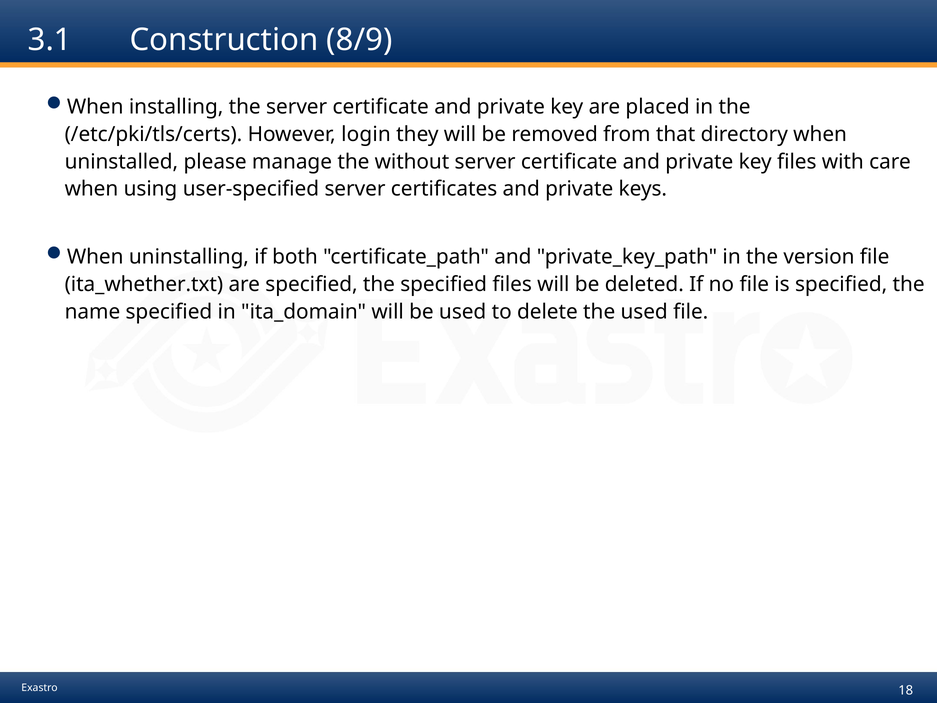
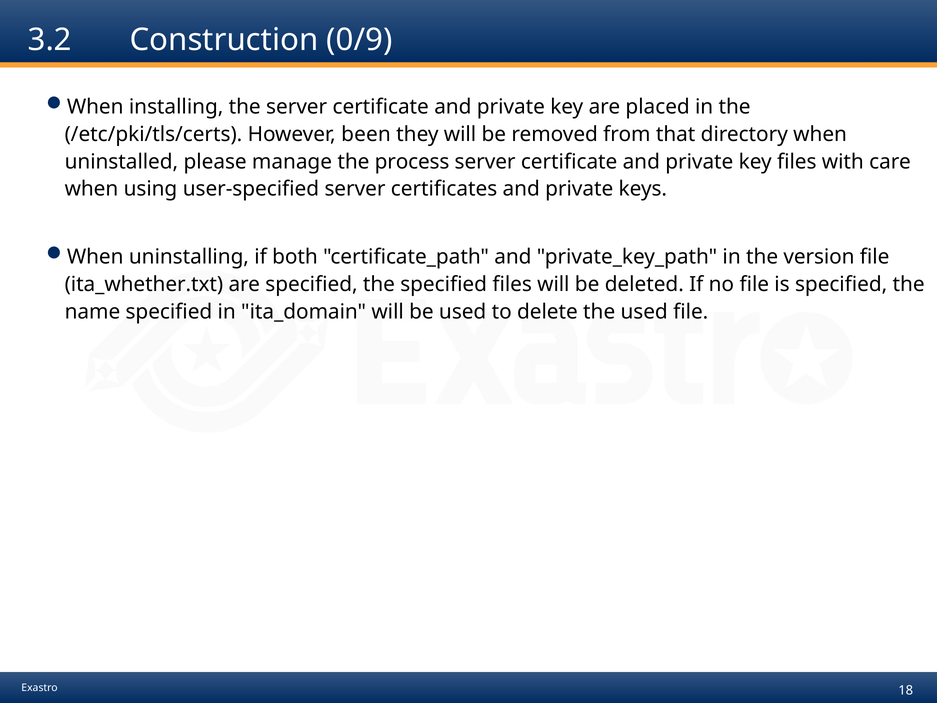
3.1: 3.1 -> 3.2
8/9: 8/9 -> 0/9
login: login -> been
without: without -> process
